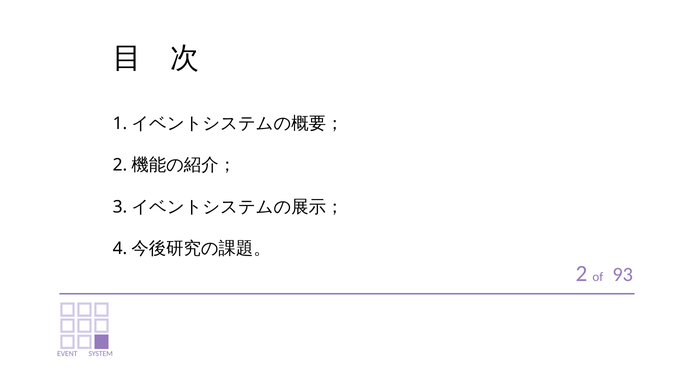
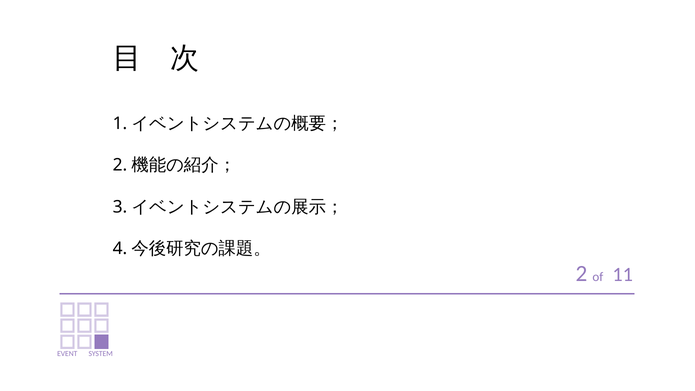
93: 93 -> 11
